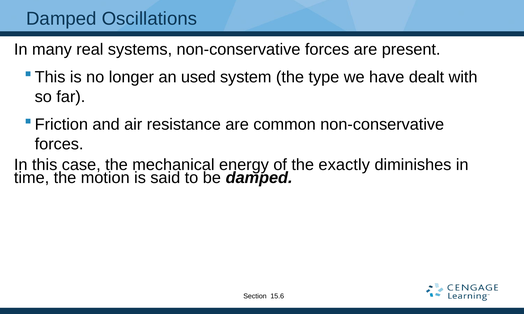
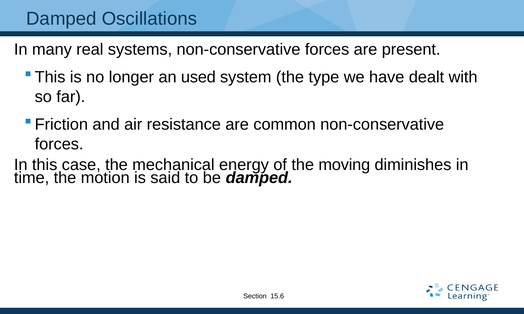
exactly: exactly -> moving
